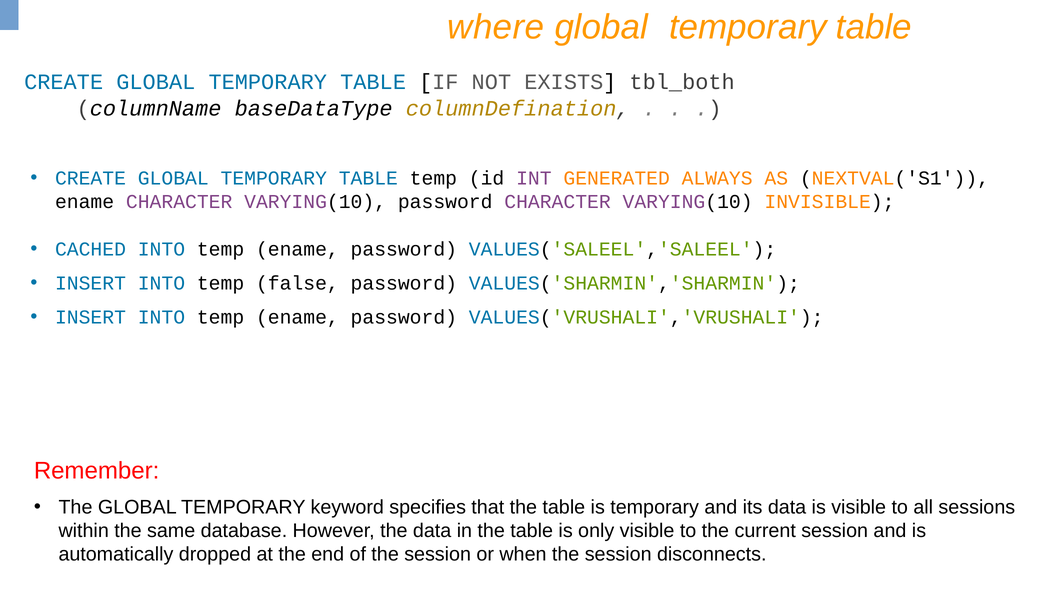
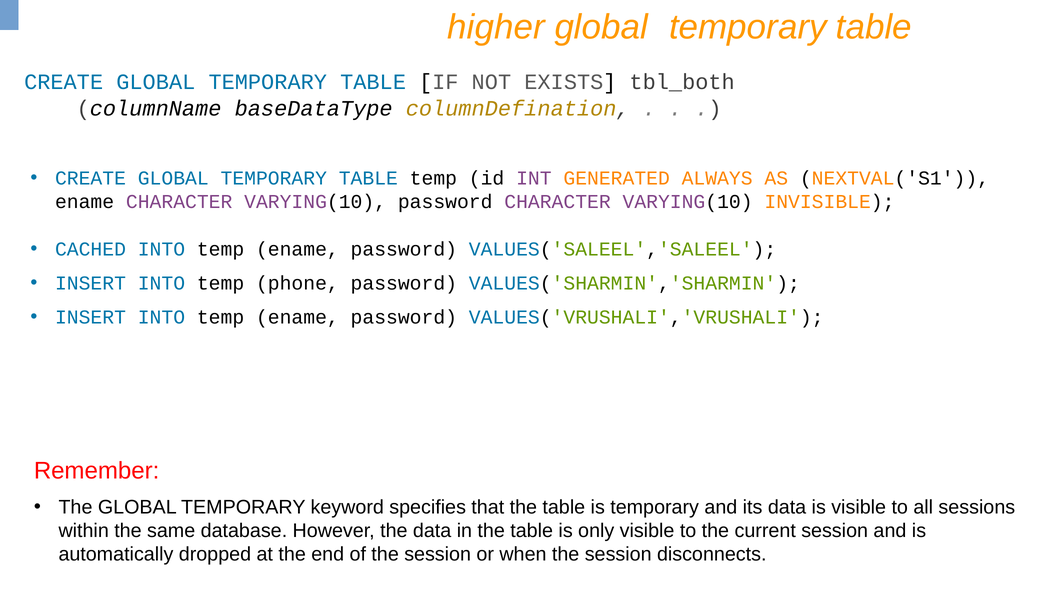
where: where -> higher
false: false -> phone
